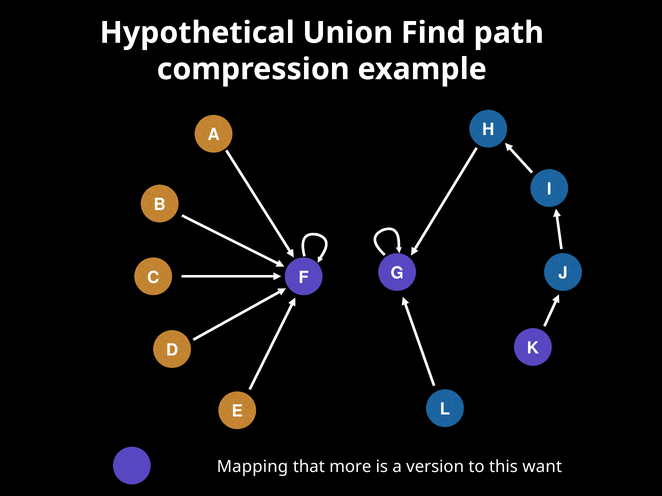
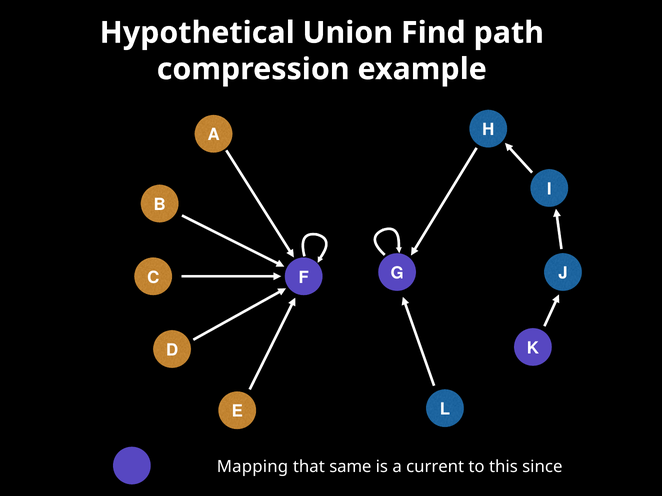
more: more -> same
version: version -> current
want: want -> since
